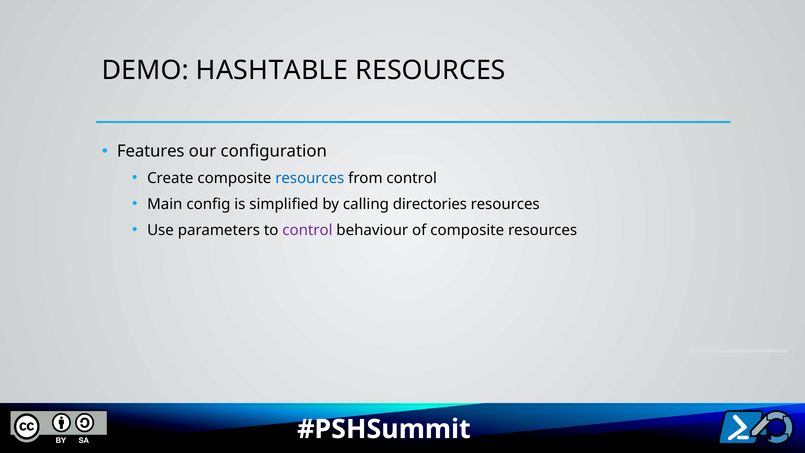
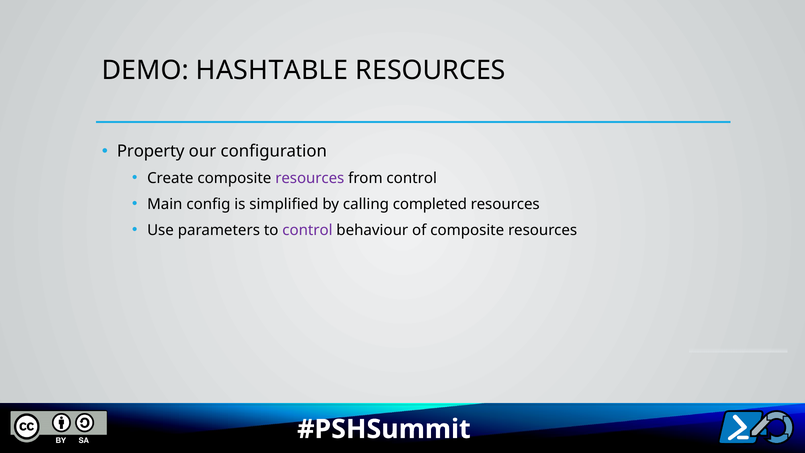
Features: Features -> Property
resources at (310, 178) colour: blue -> purple
directories: directories -> completed
